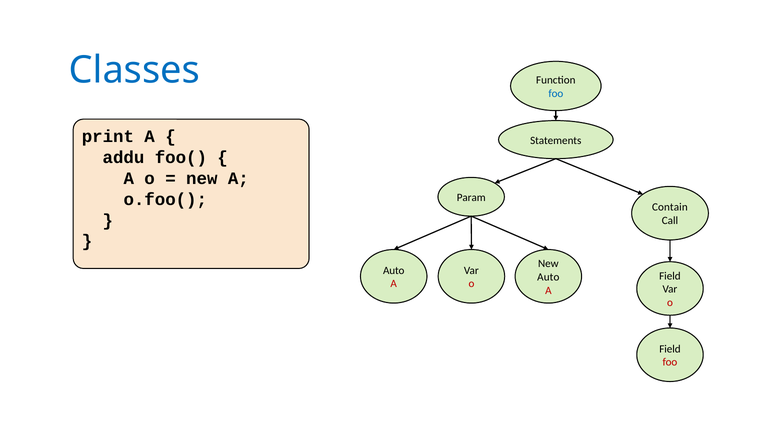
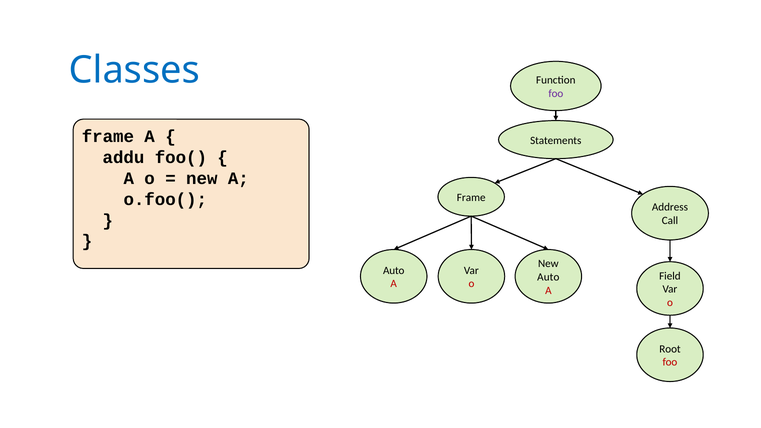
foo at (556, 93) colour: blue -> purple
print at (108, 137): print -> frame
Param at (471, 198): Param -> Frame
Contain: Contain -> Address
Field at (670, 349): Field -> Root
